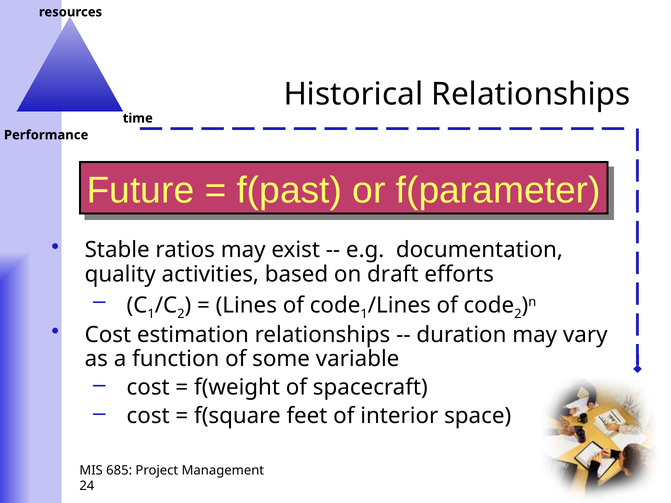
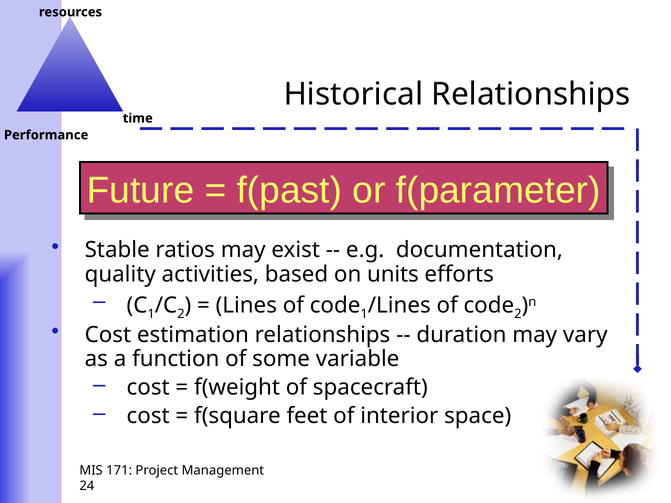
draft: draft -> units
685: 685 -> 171
